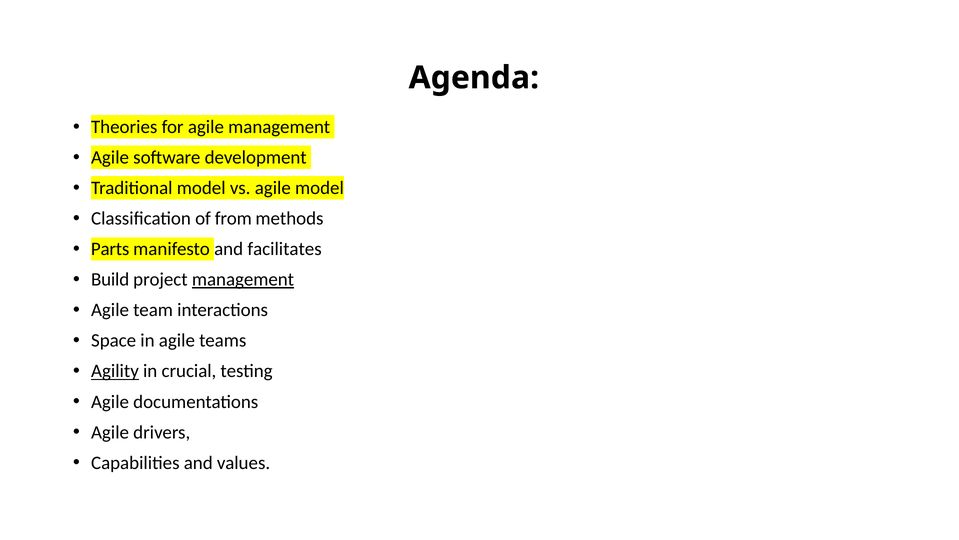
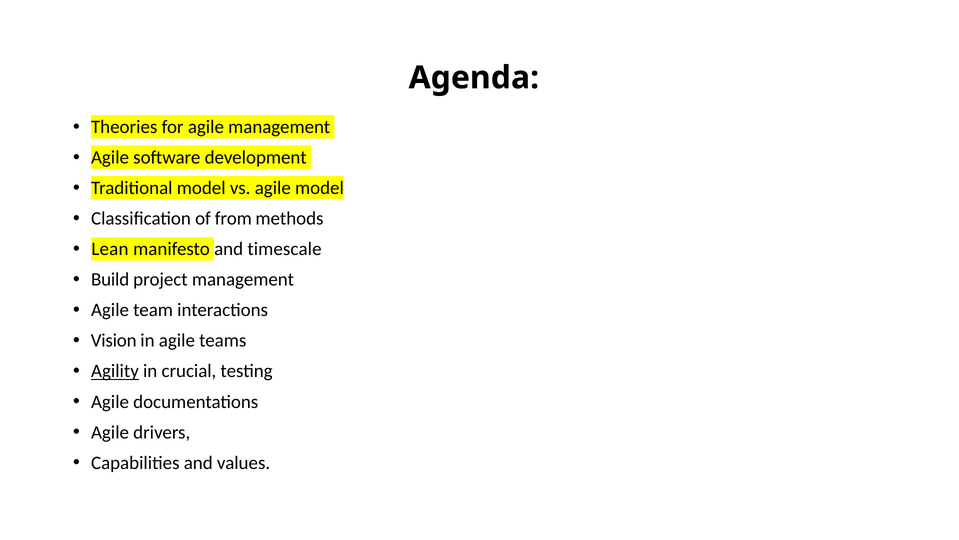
Parts: Parts -> Lean
facilitates: facilitates -> timescale
management at (243, 279) underline: present -> none
Space: Space -> Vision
